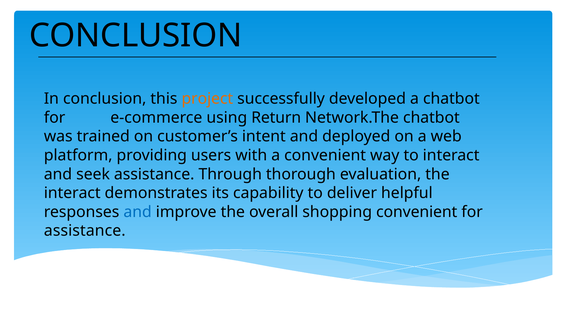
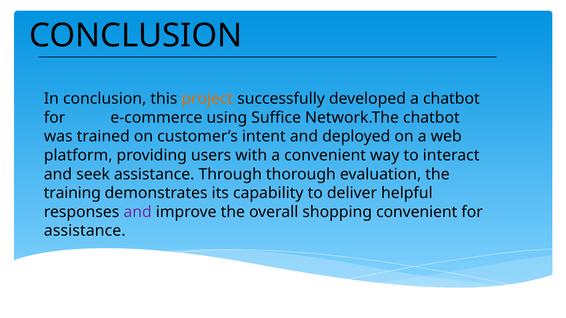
Return: Return -> Suffice
interact at (72, 193): interact -> training
and at (138, 212) colour: blue -> purple
